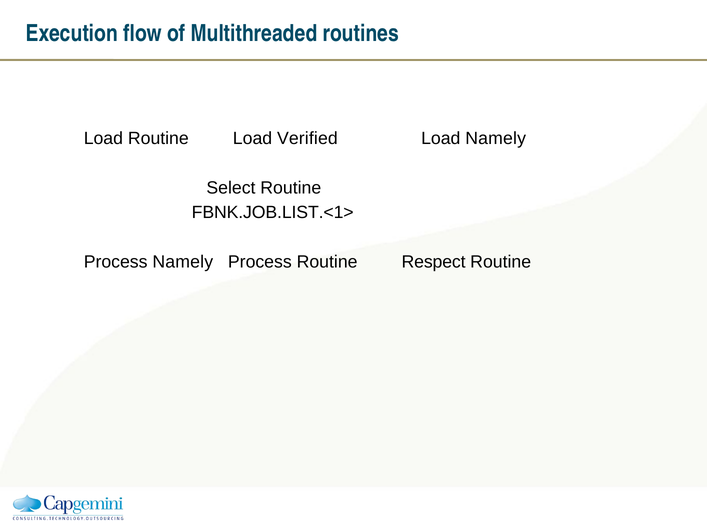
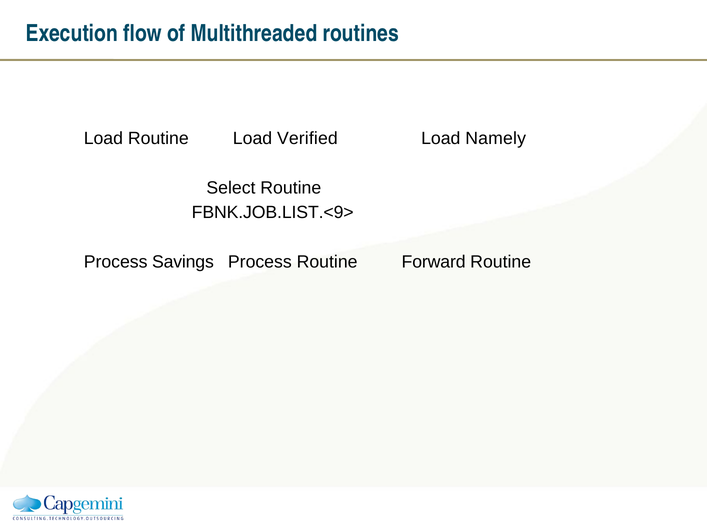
FBNK.JOB.LIST.<1>: FBNK.JOB.LIST.<1> -> FBNK.JOB.LIST.<9>
Process Namely: Namely -> Savings
Respect: Respect -> Forward
